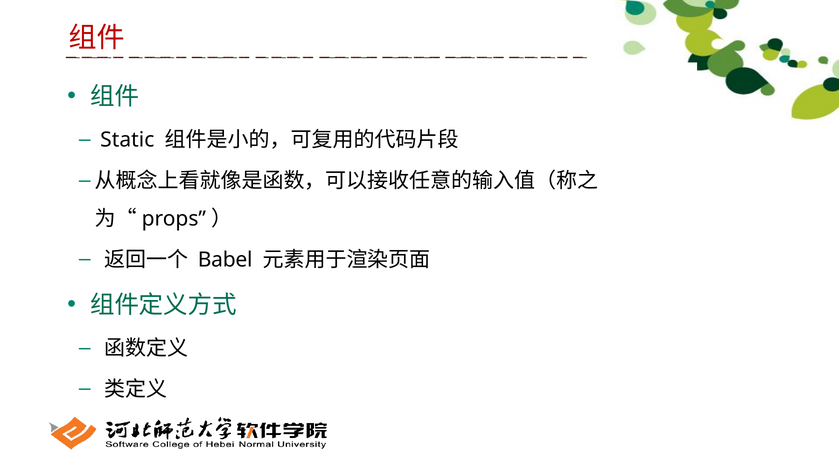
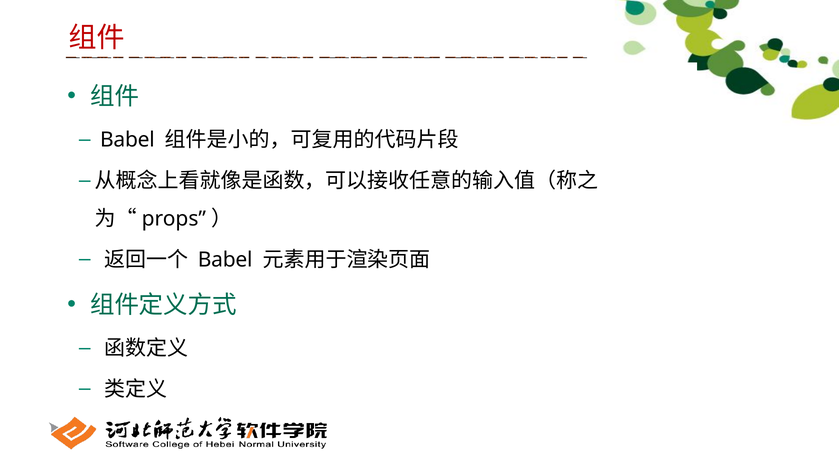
Static at (127, 140): Static -> Babel
